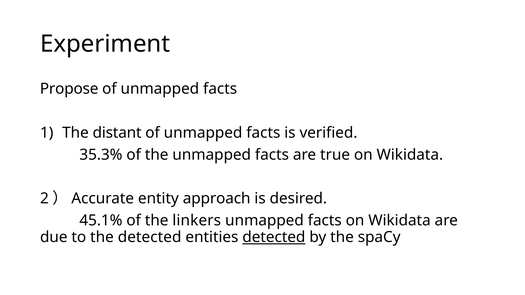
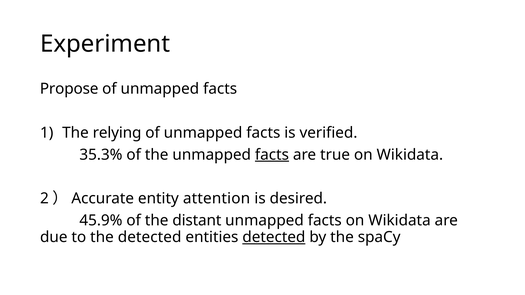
distant: distant -> relying
facts at (272, 155) underline: none -> present
approach: approach -> attention
45.1%: 45.1% -> 45.9%
linkers: linkers -> distant
